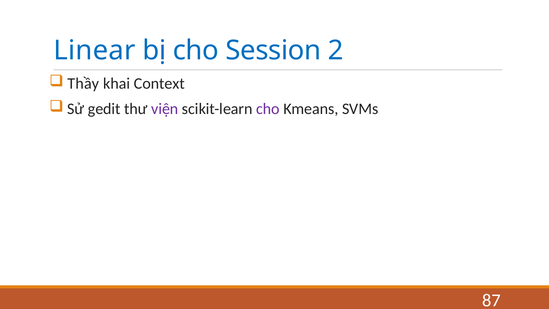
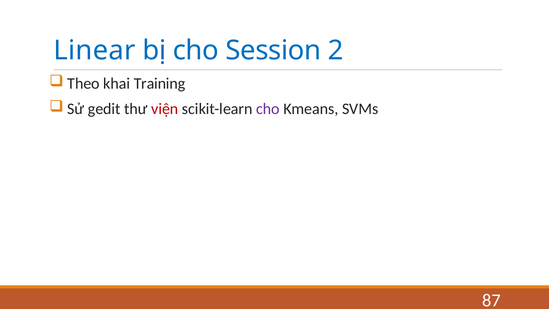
Thầy: Thầy -> Theo
Context: Context -> Training
viện colour: purple -> red
